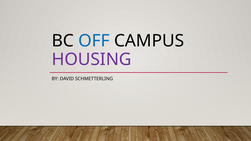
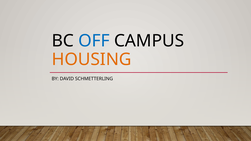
HOUSING colour: purple -> orange
